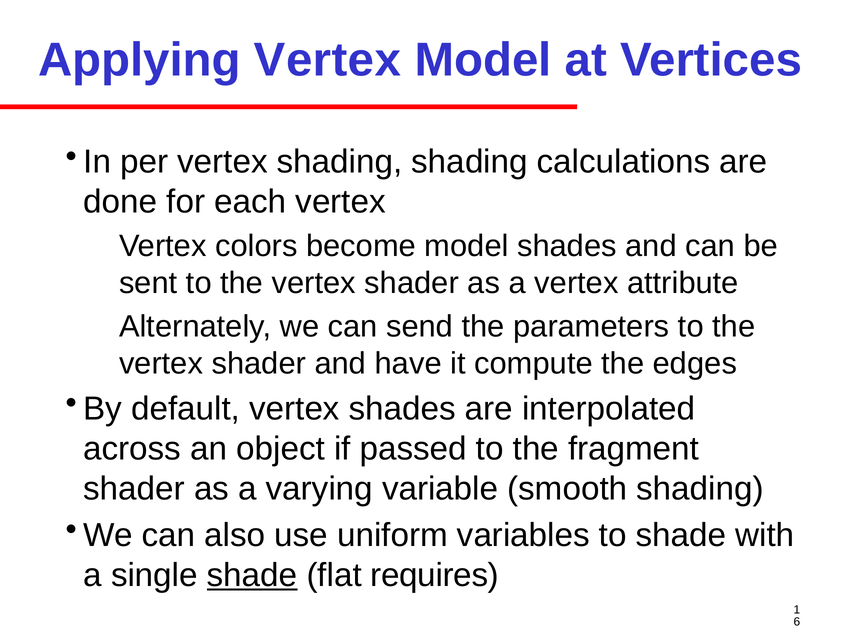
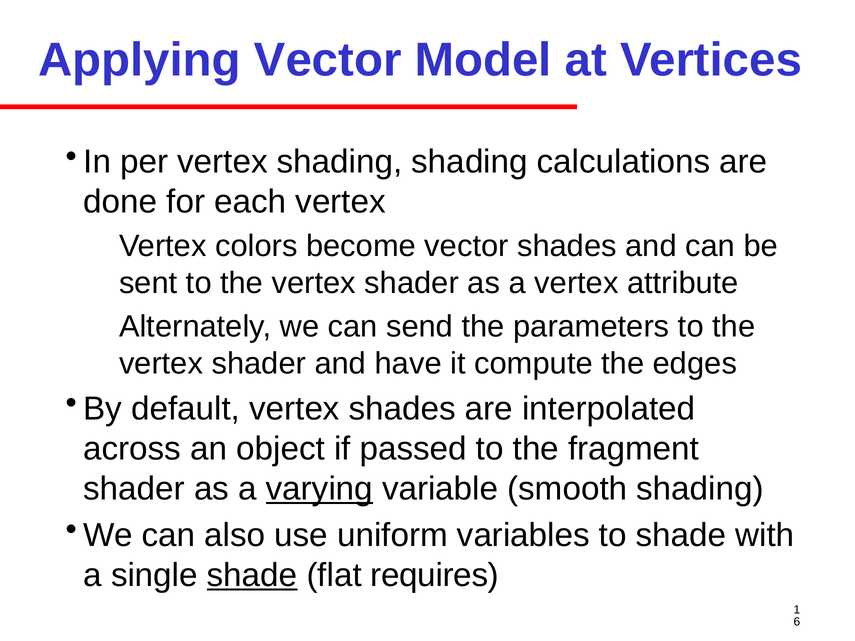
Applying Vertex: Vertex -> Vector
become model: model -> vector
varying underline: none -> present
